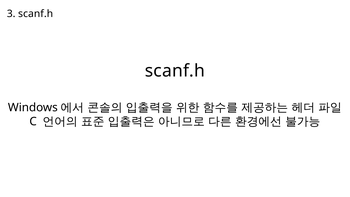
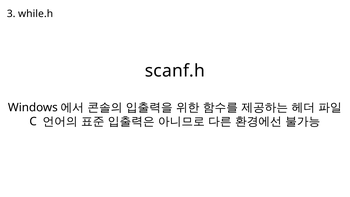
3 scanf.h: scanf.h -> while.h
